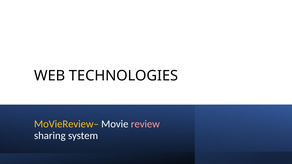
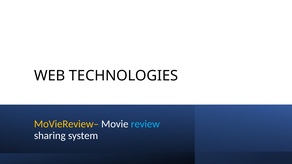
review colour: pink -> light blue
